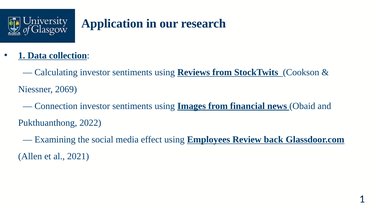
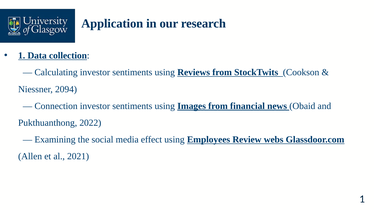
2069: 2069 -> 2094
back: back -> webs
